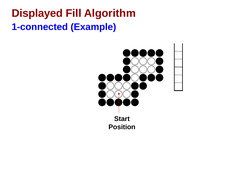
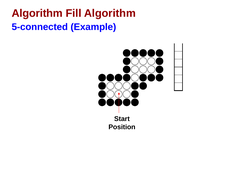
Displayed at (37, 13): Displayed -> Algorithm
1-connected: 1-connected -> 5-connected
